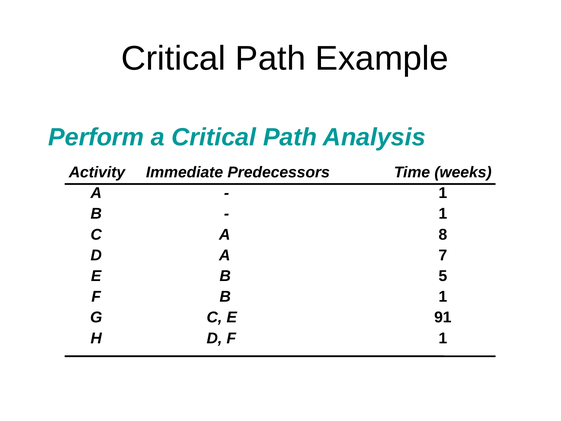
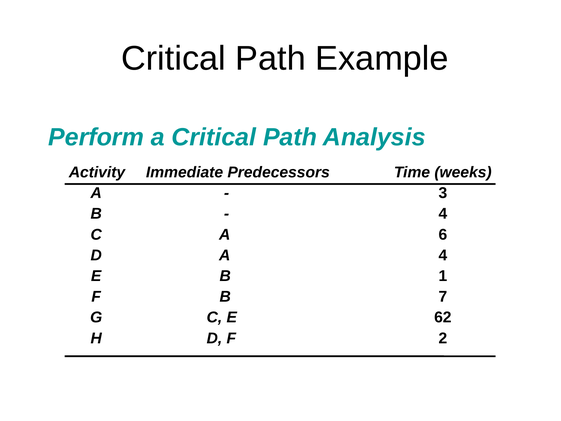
1 at (443, 193): 1 -> 3
1 at (443, 214): 1 -> 4
8: 8 -> 6
A 7: 7 -> 4
5: 5 -> 1
B 1: 1 -> 7
91: 91 -> 62
F 1: 1 -> 2
